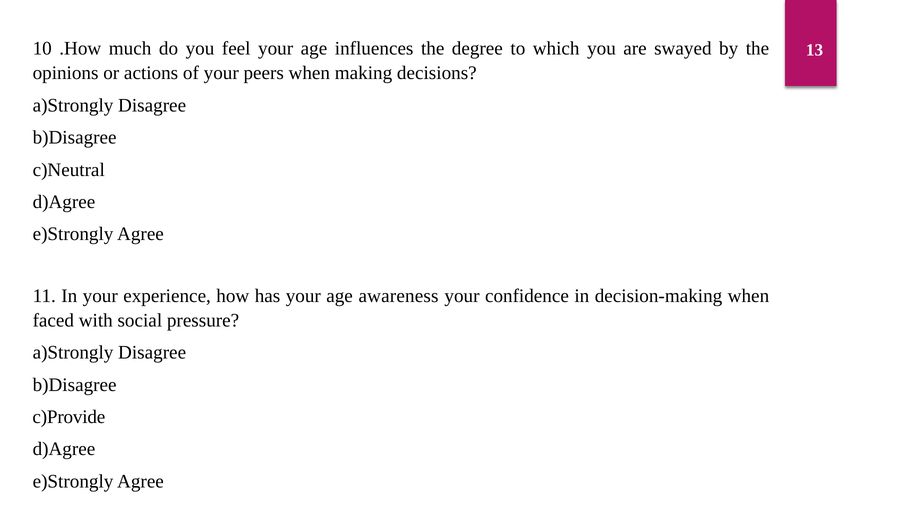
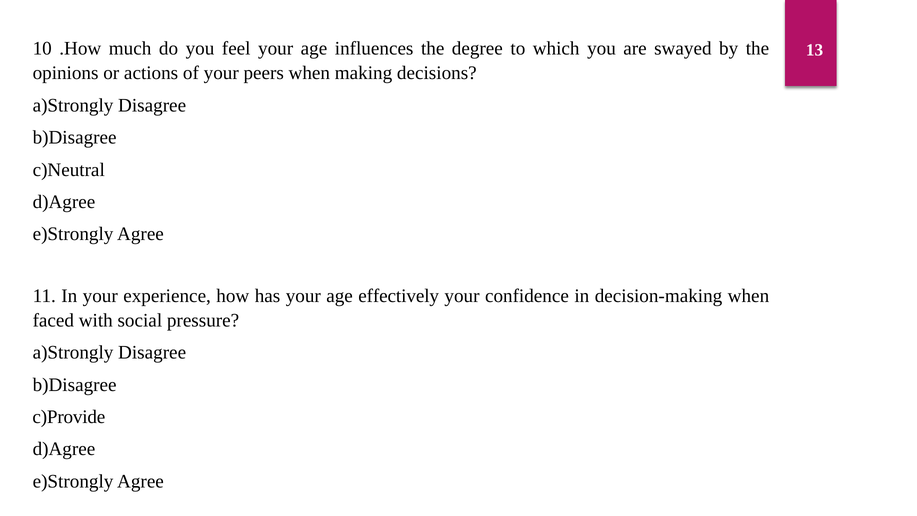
awareness: awareness -> effectively
